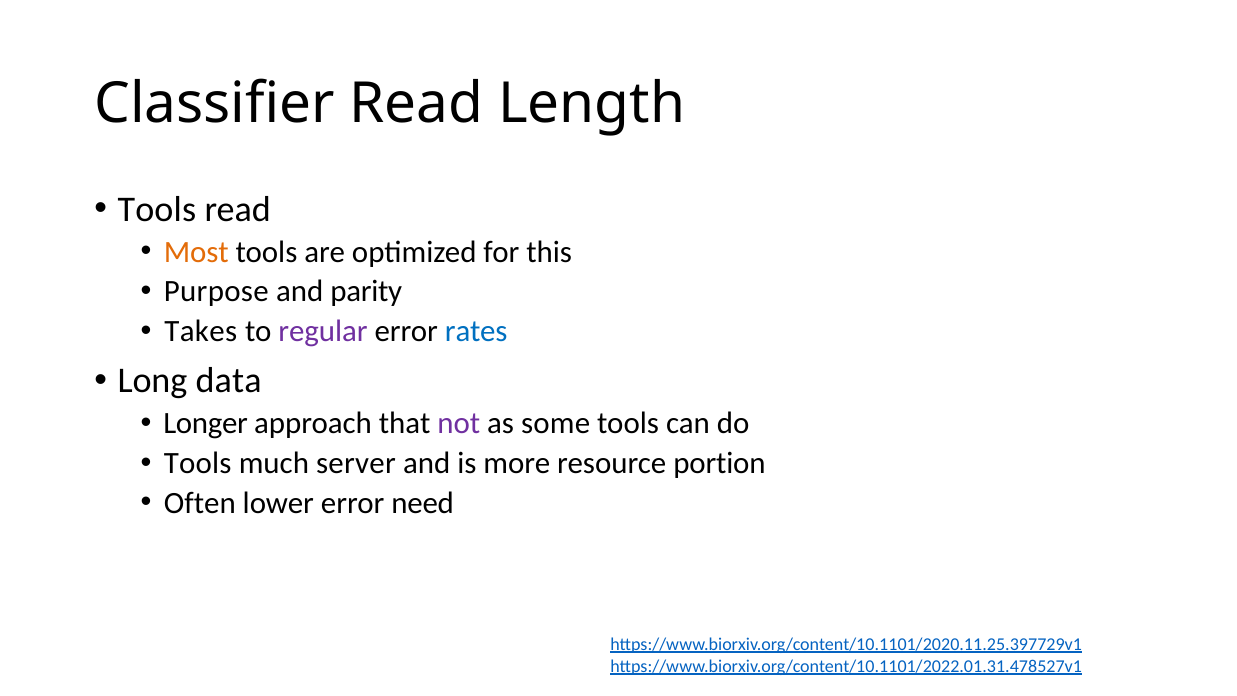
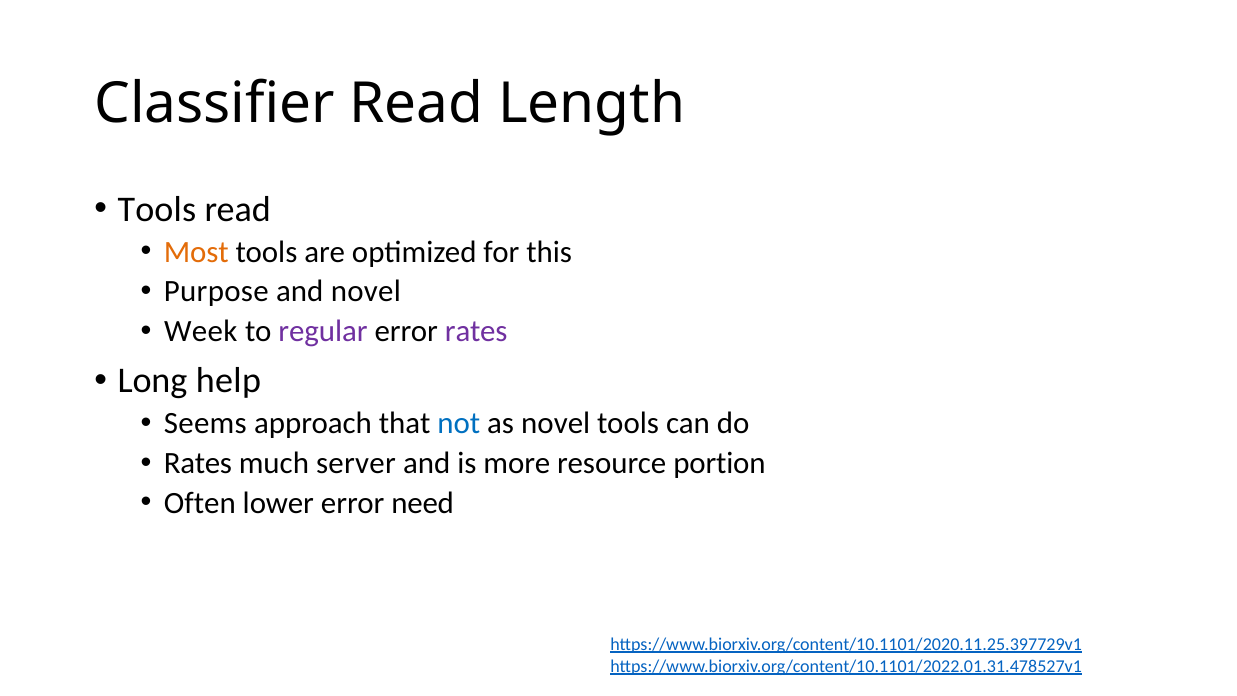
and parity: parity -> novel
Takes: Takes -> Week
rates at (476, 331) colour: blue -> purple
data: data -> help
Longer: Longer -> Seems
not colour: purple -> blue
as some: some -> novel
Tools at (198, 463): Tools -> Rates
